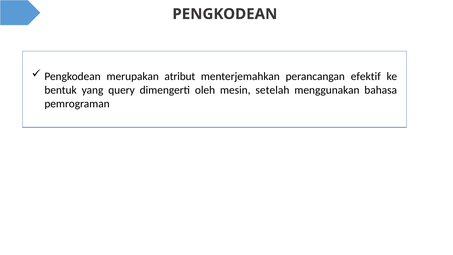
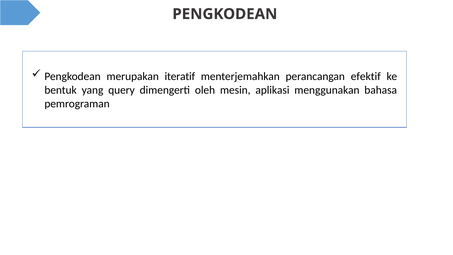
atribut: atribut -> iteratif
setelah: setelah -> aplikasi
